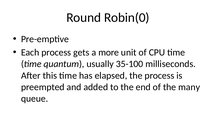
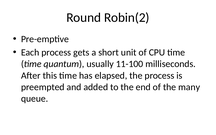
Robin(0: Robin(0 -> Robin(2
more: more -> short
35-100: 35-100 -> 11-100
